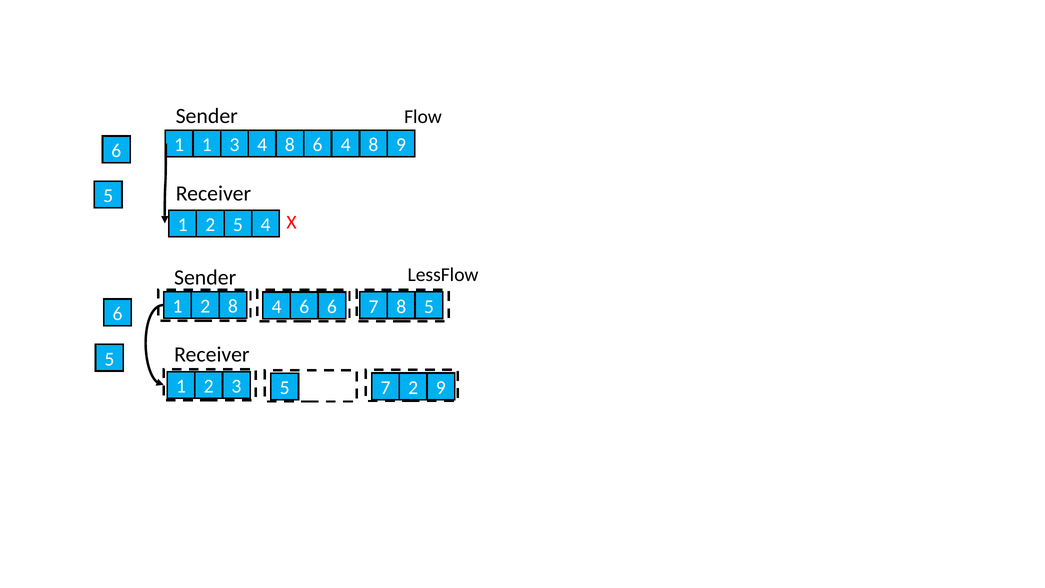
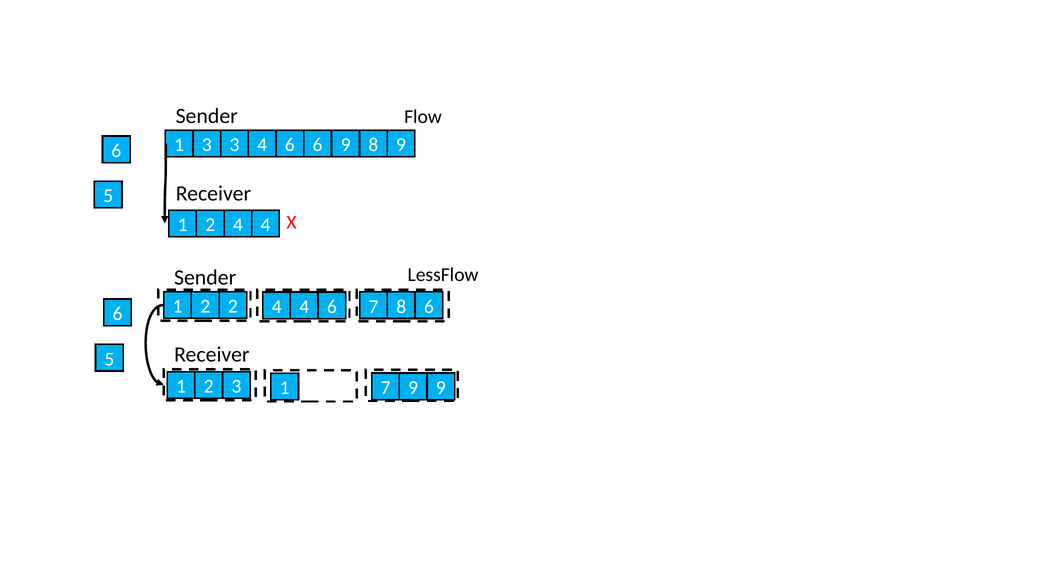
1 1: 1 -> 3
3 4 8: 8 -> 6
6 4: 4 -> 9
1 2 5: 5 -> 4
2 8: 8 -> 2
6 at (304, 307): 6 -> 4
8 5: 5 -> 6
3 5: 5 -> 1
7 2: 2 -> 9
